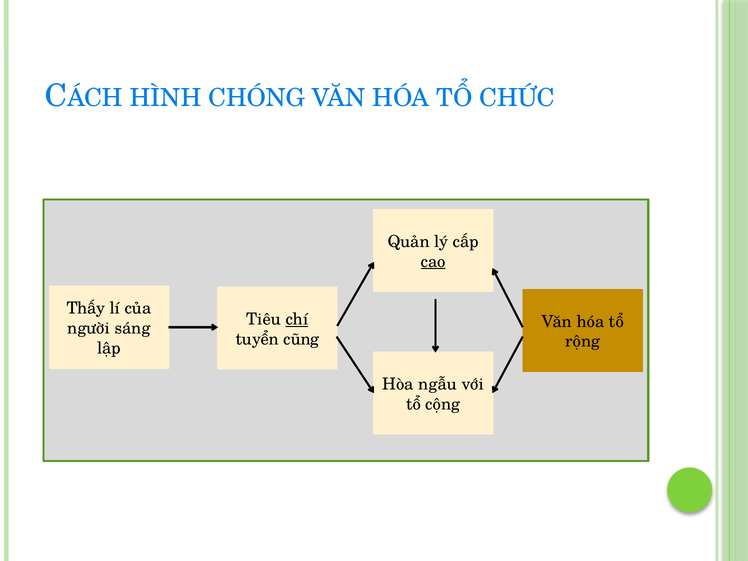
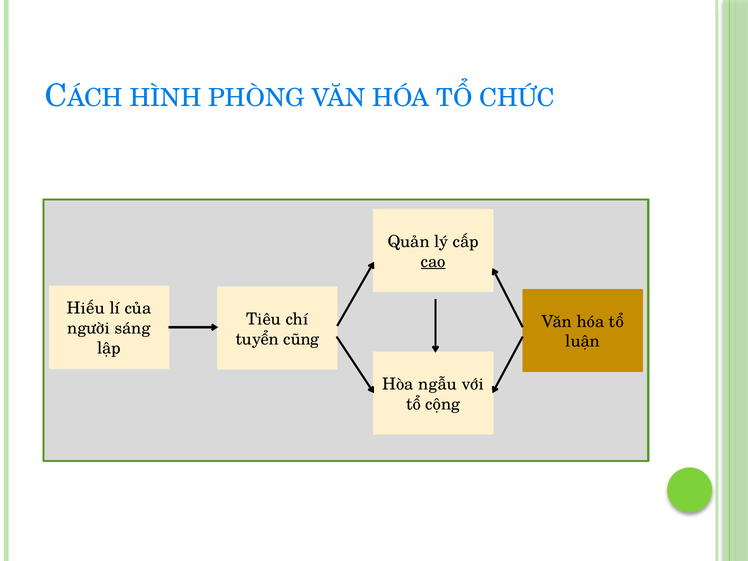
CHÓNG: CHÓNG -> PHÒNG
Thấy: Thấy -> Hiếu
chí underline: present -> none
rộng: rộng -> luận
